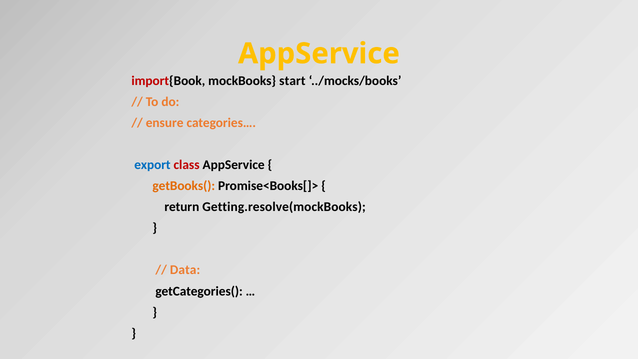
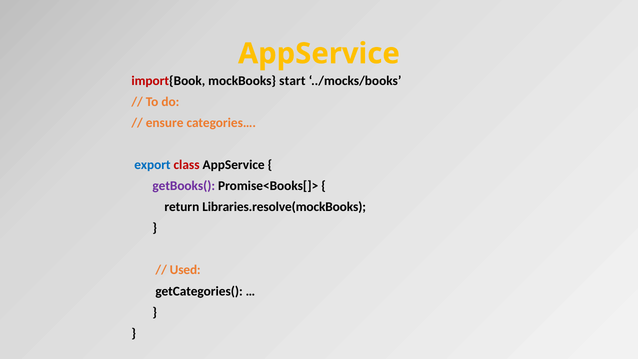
getBooks( colour: orange -> purple
Getting.resolve(mockBooks: Getting.resolve(mockBooks -> Libraries.resolve(mockBooks
Data: Data -> Used
